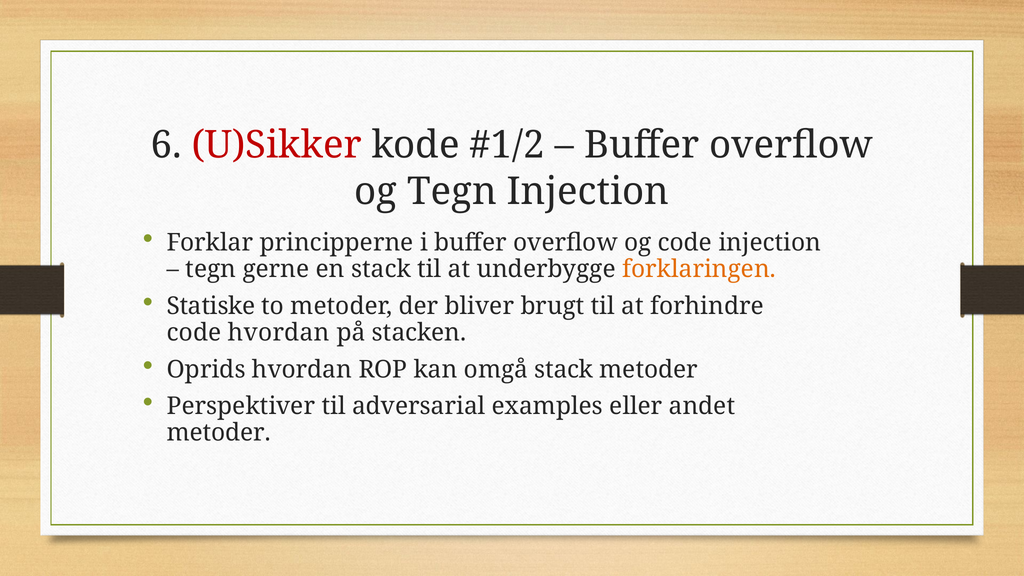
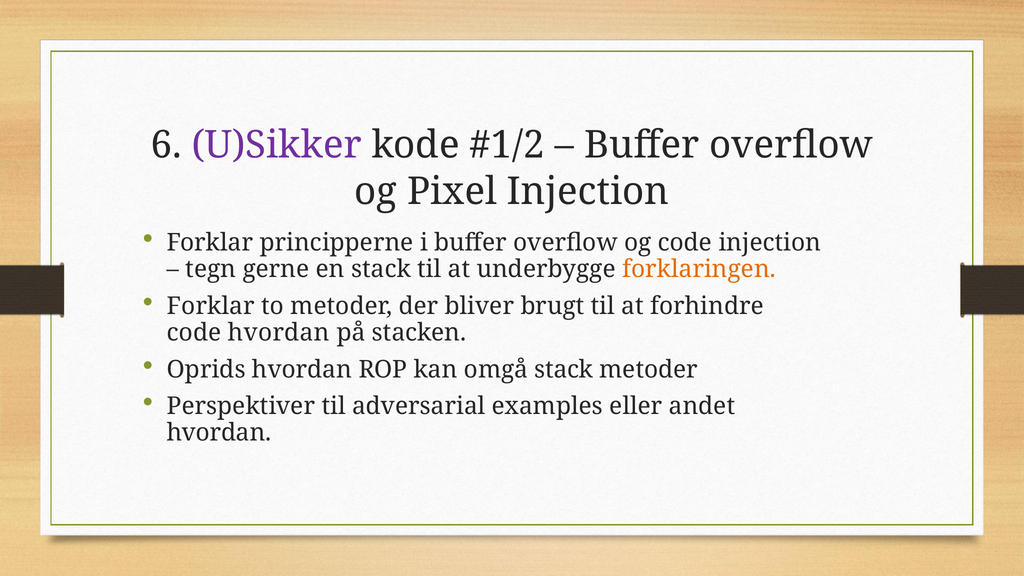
U)Sikker colour: red -> purple
og Tegn: Tegn -> Pixel
Statiske at (211, 306): Statiske -> Forklar
metoder at (219, 433): metoder -> hvordan
